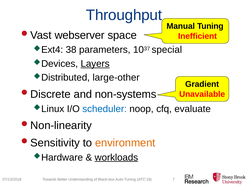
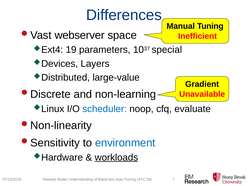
Throughput: Throughput -> Differences
38: 38 -> 19
Layers underline: present -> none
large-other: large-other -> large-value
non-systems: non-systems -> non-learning
environment colour: orange -> blue
